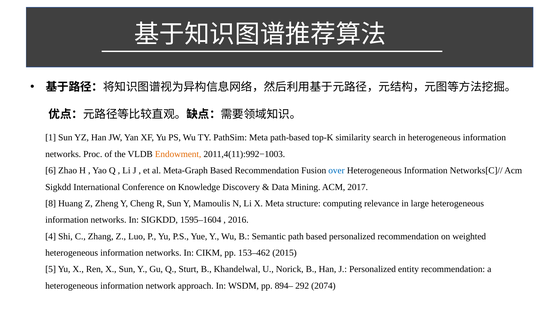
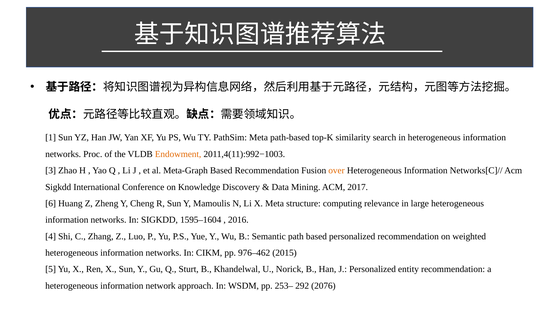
6: 6 -> 3
over colour: blue -> orange
8: 8 -> 6
153–462: 153–462 -> 976–462
894–: 894– -> 253–
2074: 2074 -> 2076
